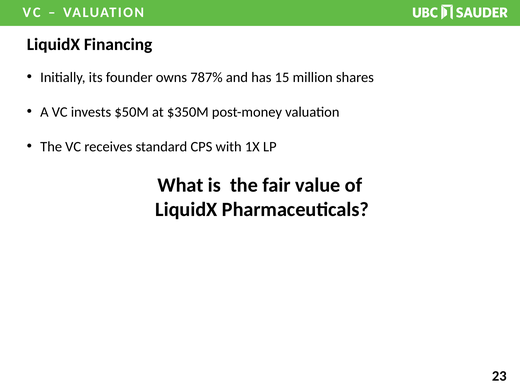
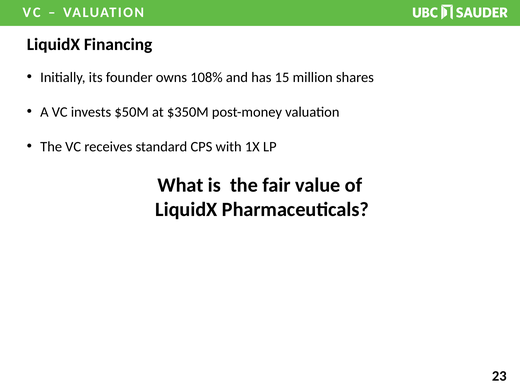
787%: 787% -> 108%
